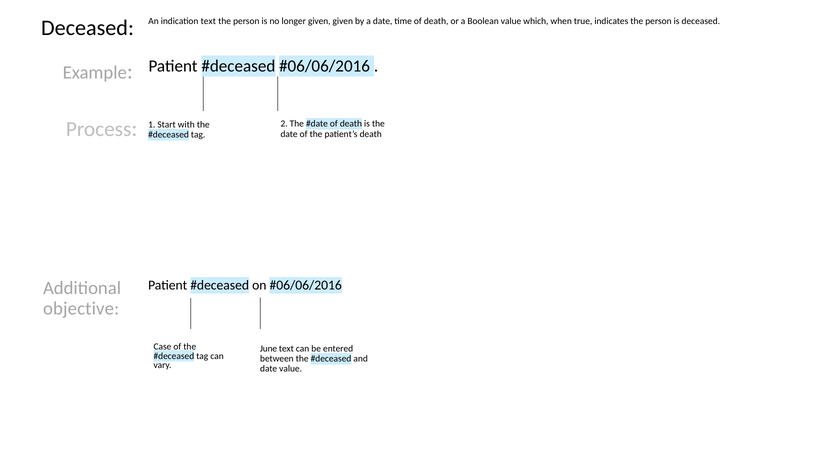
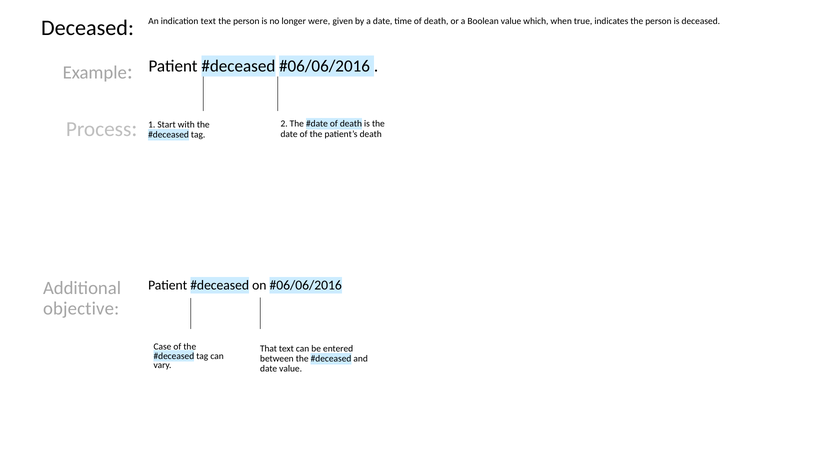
longer given: given -> were
June: June -> That
